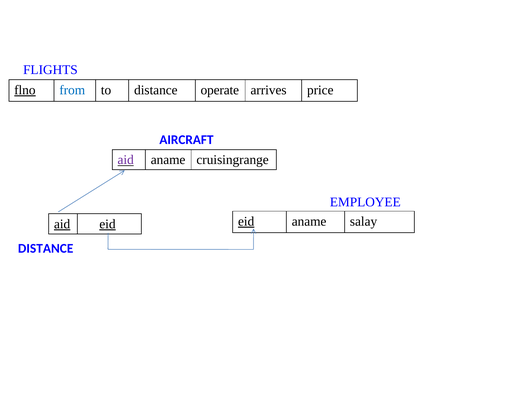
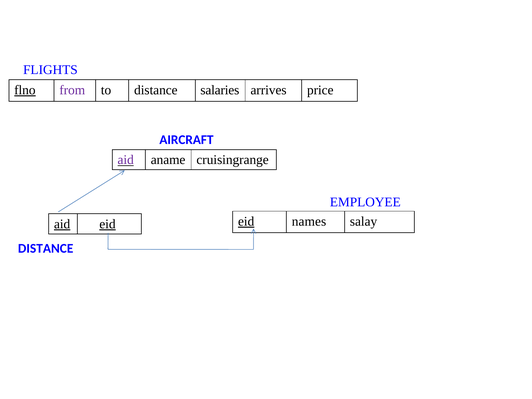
from colour: blue -> purple
operate: operate -> salaries
eid aname: aname -> names
